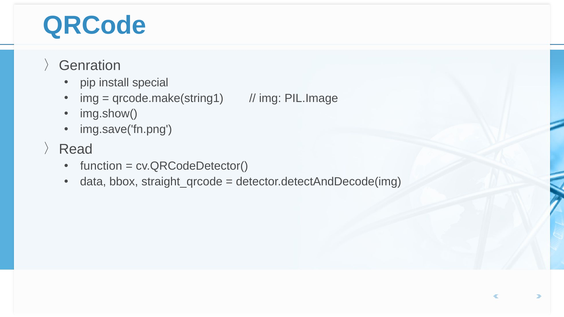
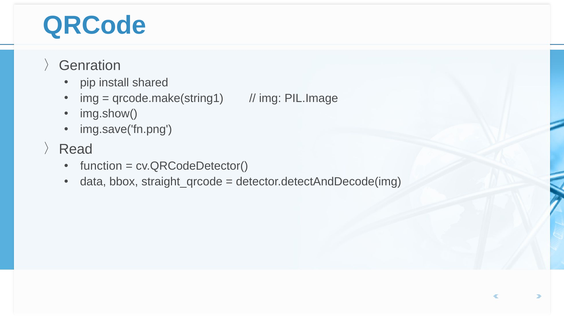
special: special -> shared
